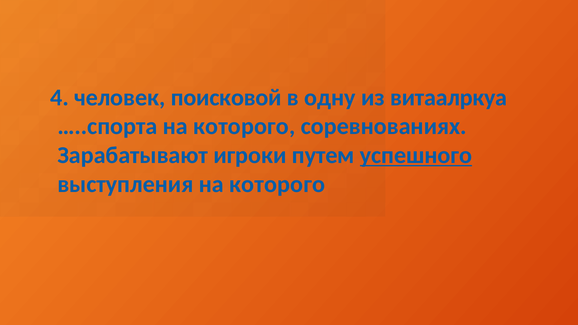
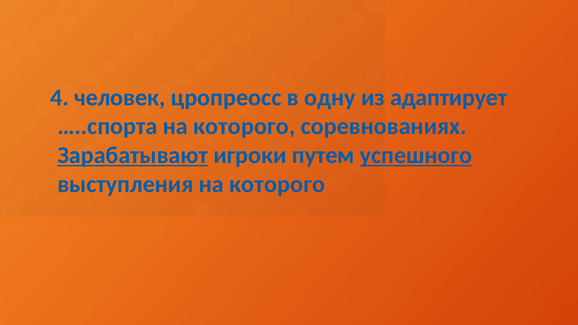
поисковой: поисковой -> цропреосс
витаалркуа: витаалркуа -> адаптирует
Зарабатывают underline: none -> present
